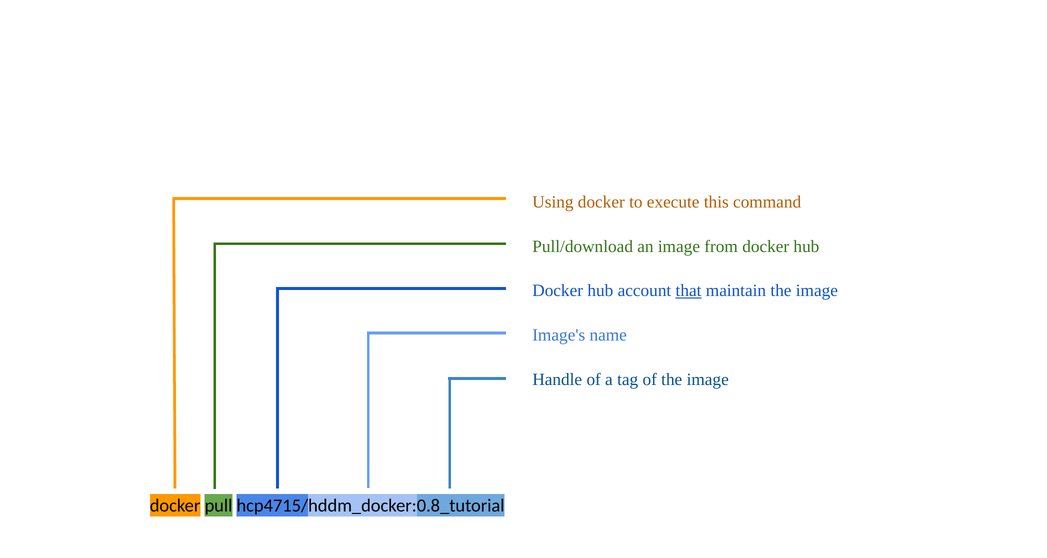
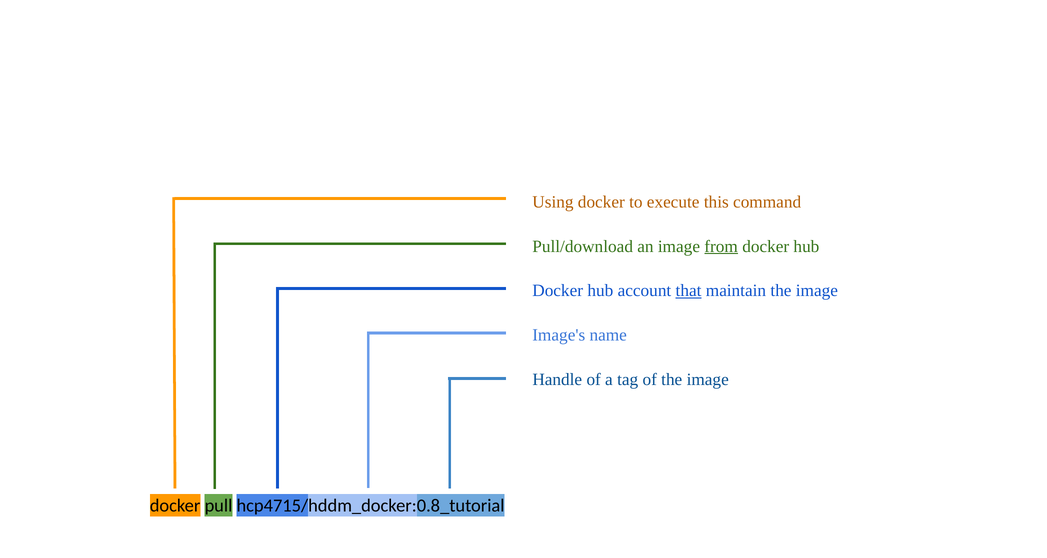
from underline: none -> present
